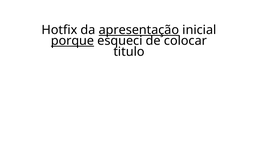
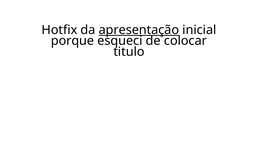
porque underline: present -> none
